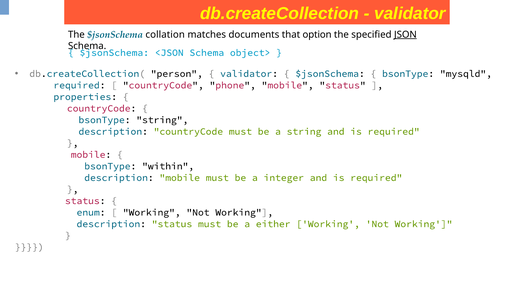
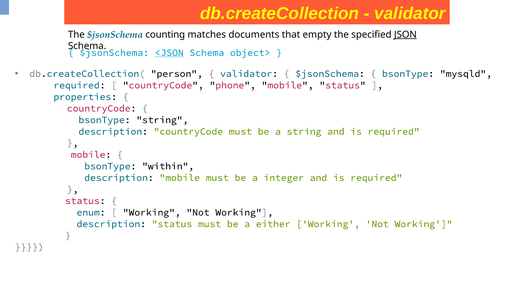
collation: collation -> counting
option: option -> empty
<JSON underline: none -> present
